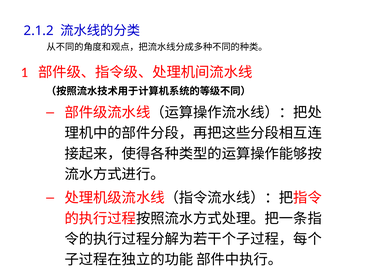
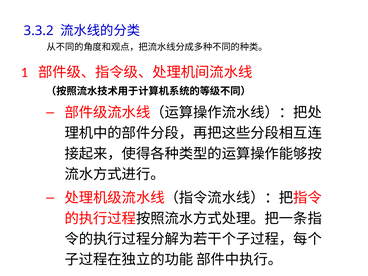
2.1.2: 2.1.2 -> 3.3.2
